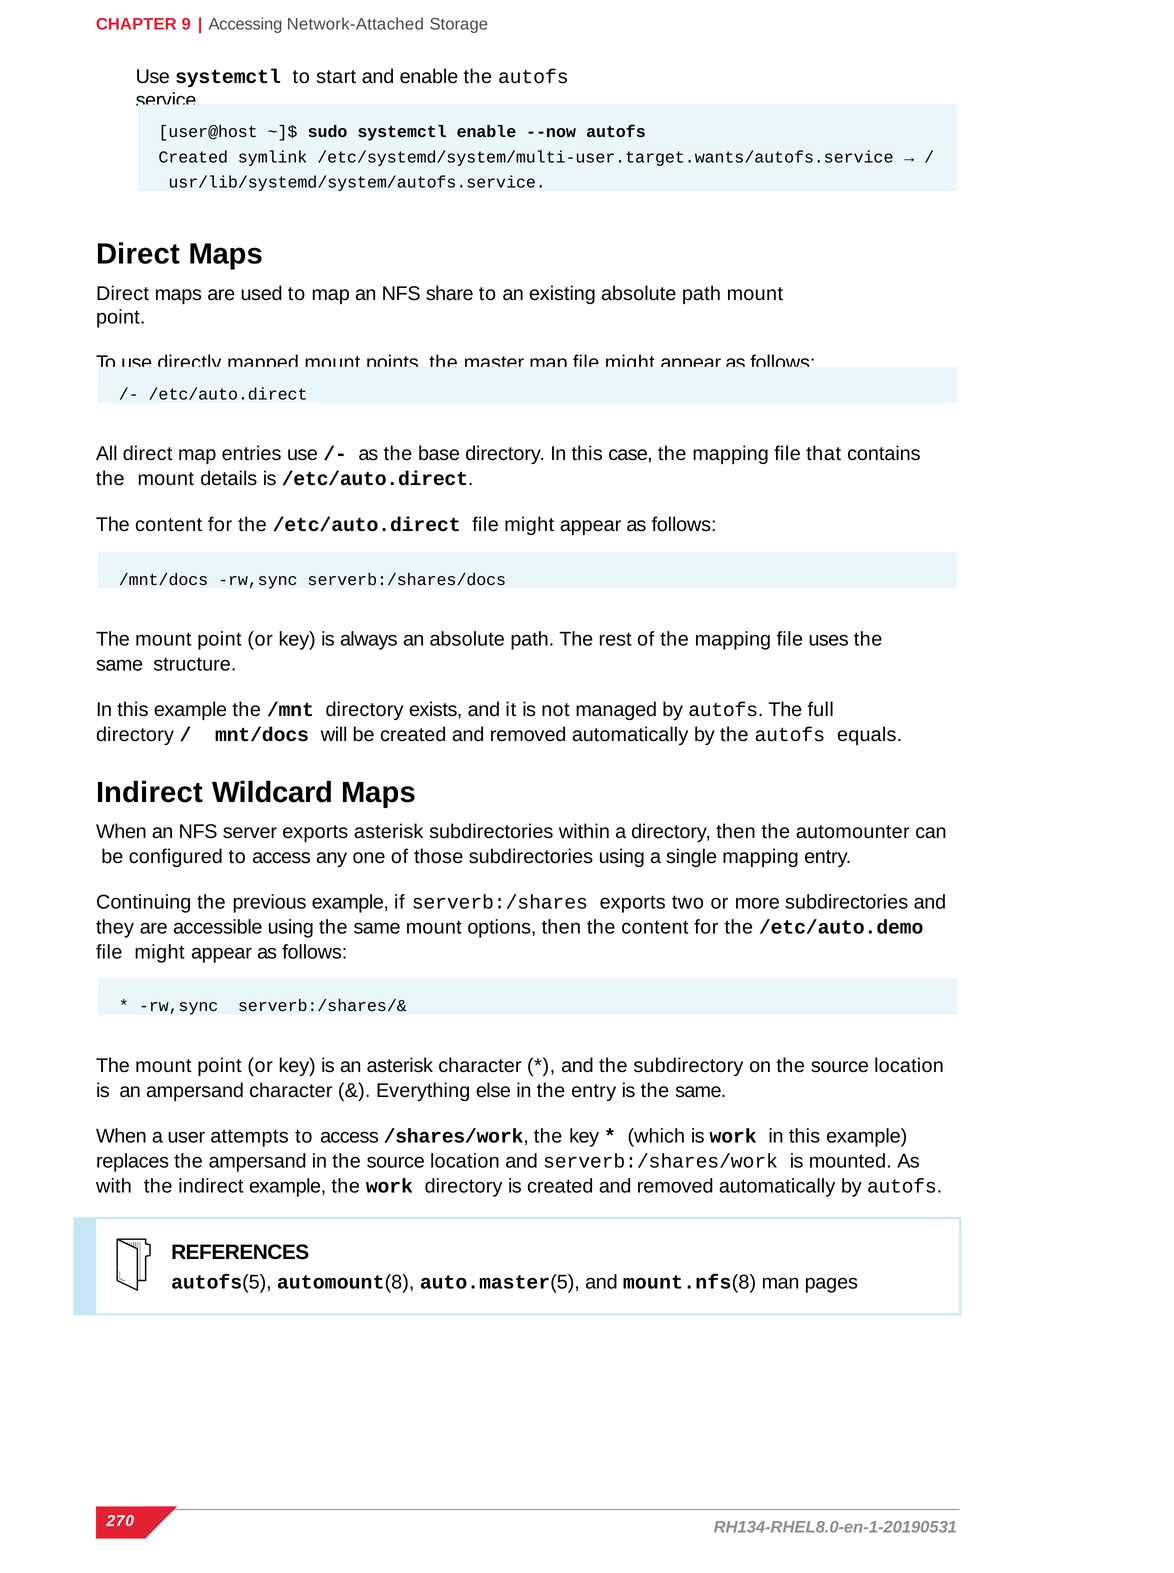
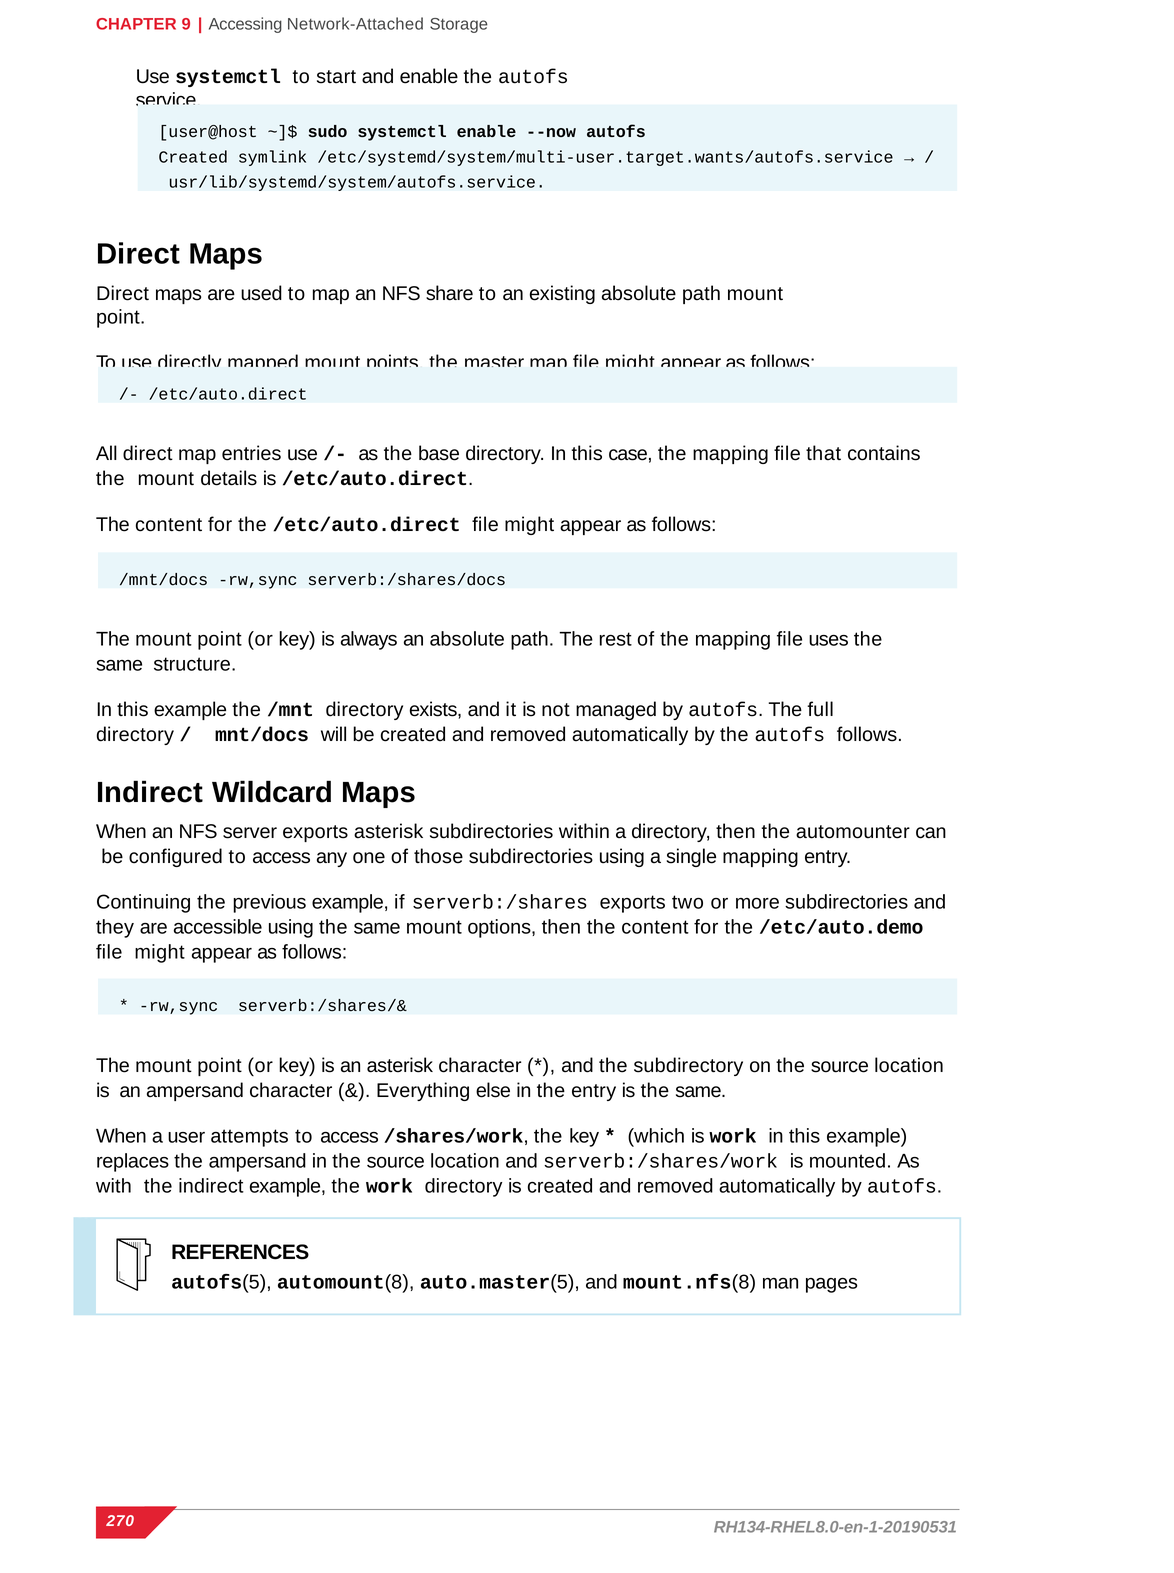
autofs equals: equals -> follows
